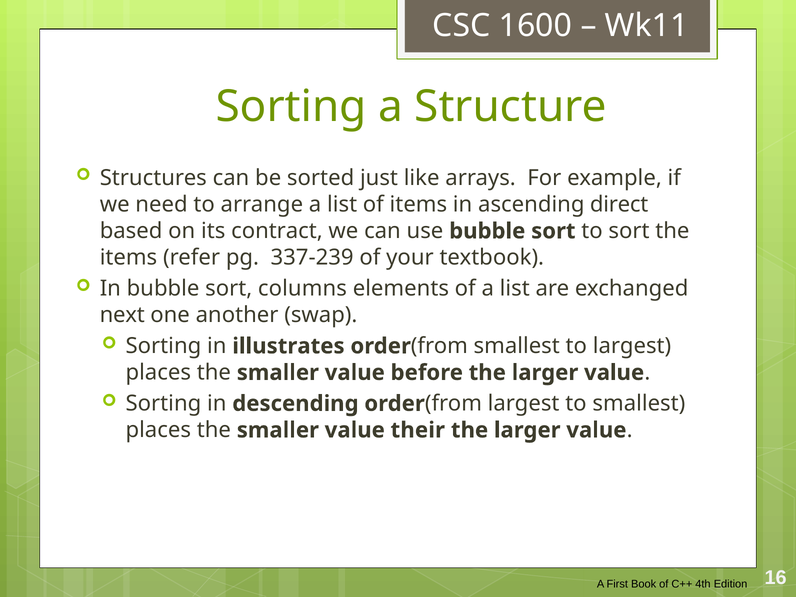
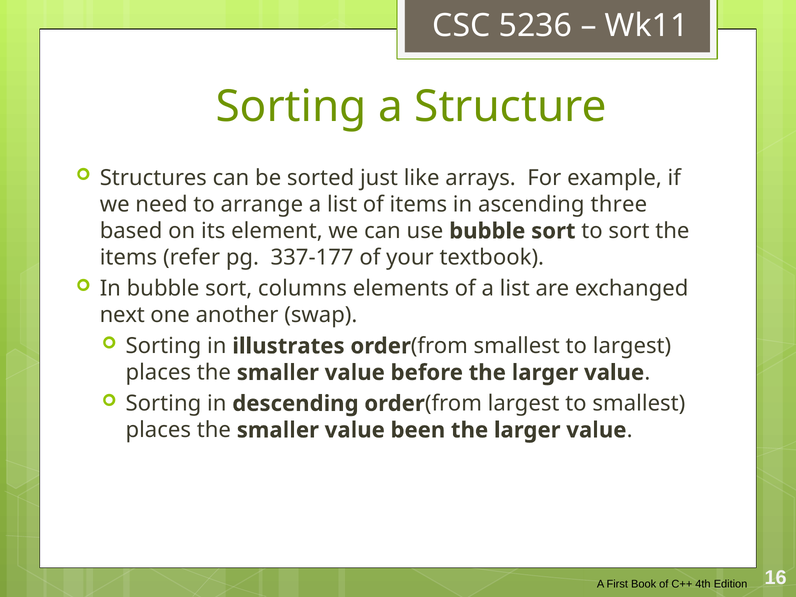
1600: 1600 -> 5236
direct: direct -> three
contract: contract -> element
337-239: 337-239 -> 337-177
their: their -> been
